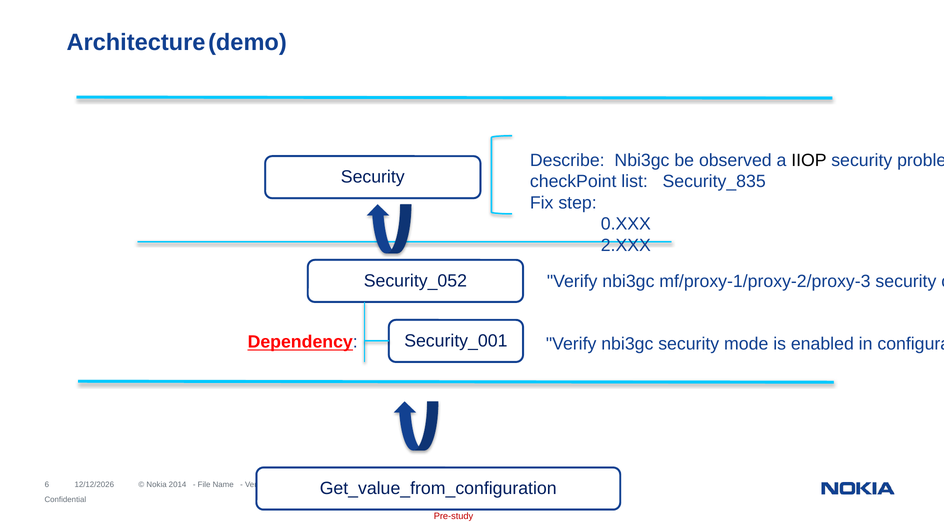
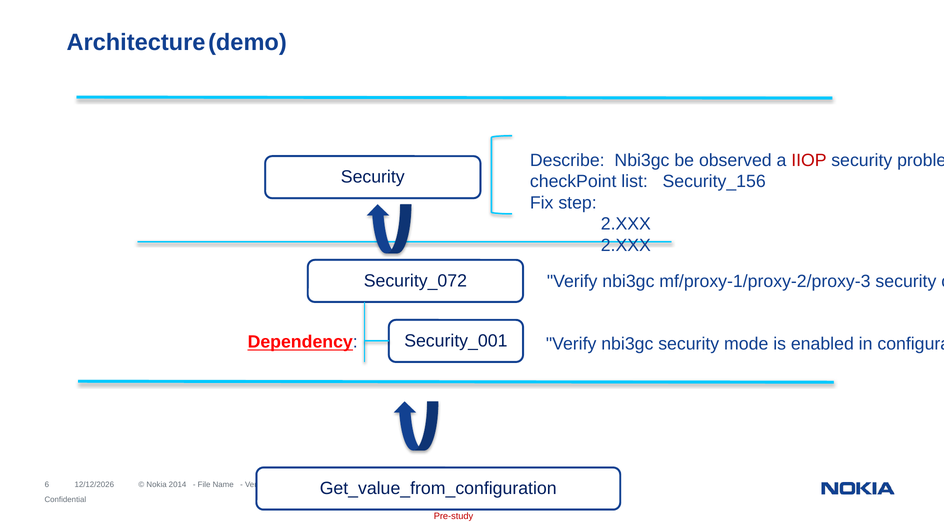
IIOP colour: black -> red
Security_835: Security_835 -> Security_156
0.XXX at (626, 224): 0.XXX -> 2.XXX
Security_052: Security_052 -> Security_072
